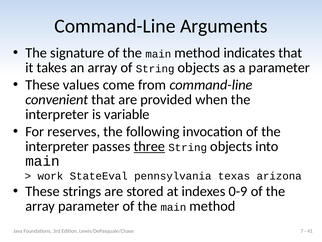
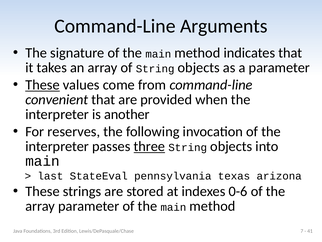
These at (42, 85) underline: none -> present
variable: variable -> another
work: work -> last
0-9: 0-9 -> 0-6
